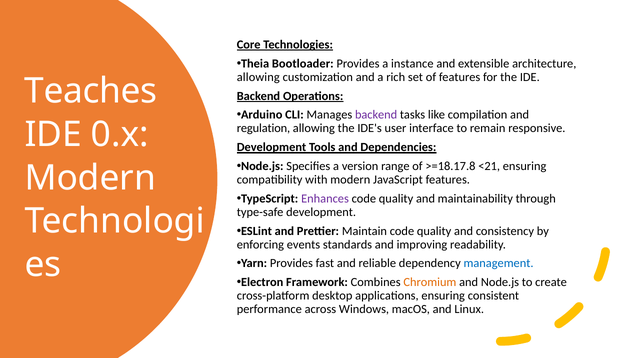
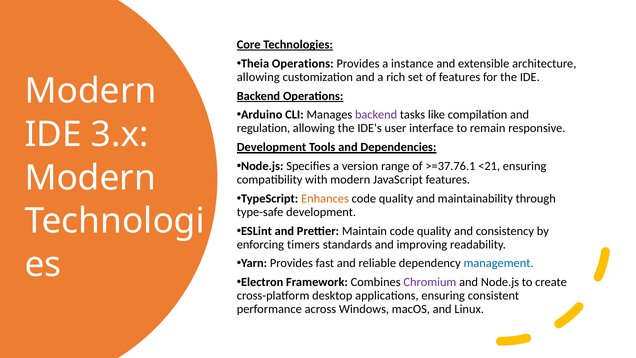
Theia Bootloader: Bootloader -> Operations
Teaches at (91, 91): Teaches -> Modern
0.x: 0.x -> 3.x
>=18.17.8: >=18.17.8 -> >=37.76.1
Enhances colour: purple -> orange
events: events -> timers
Chromium colour: orange -> purple
